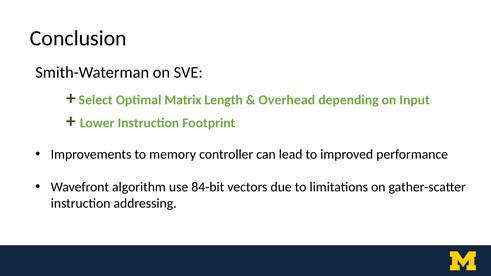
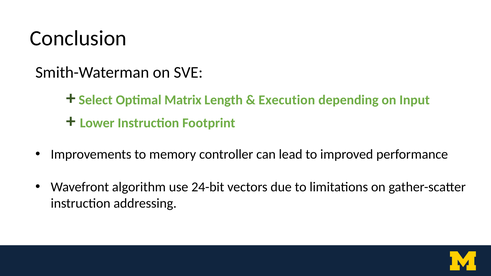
Overhead: Overhead -> Execution
84-bit: 84-bit -> 24-bit
